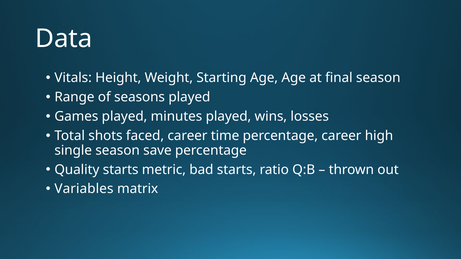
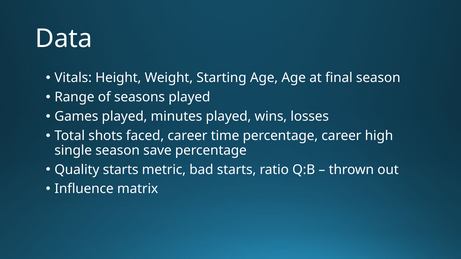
Variables: Variables -> Influence
